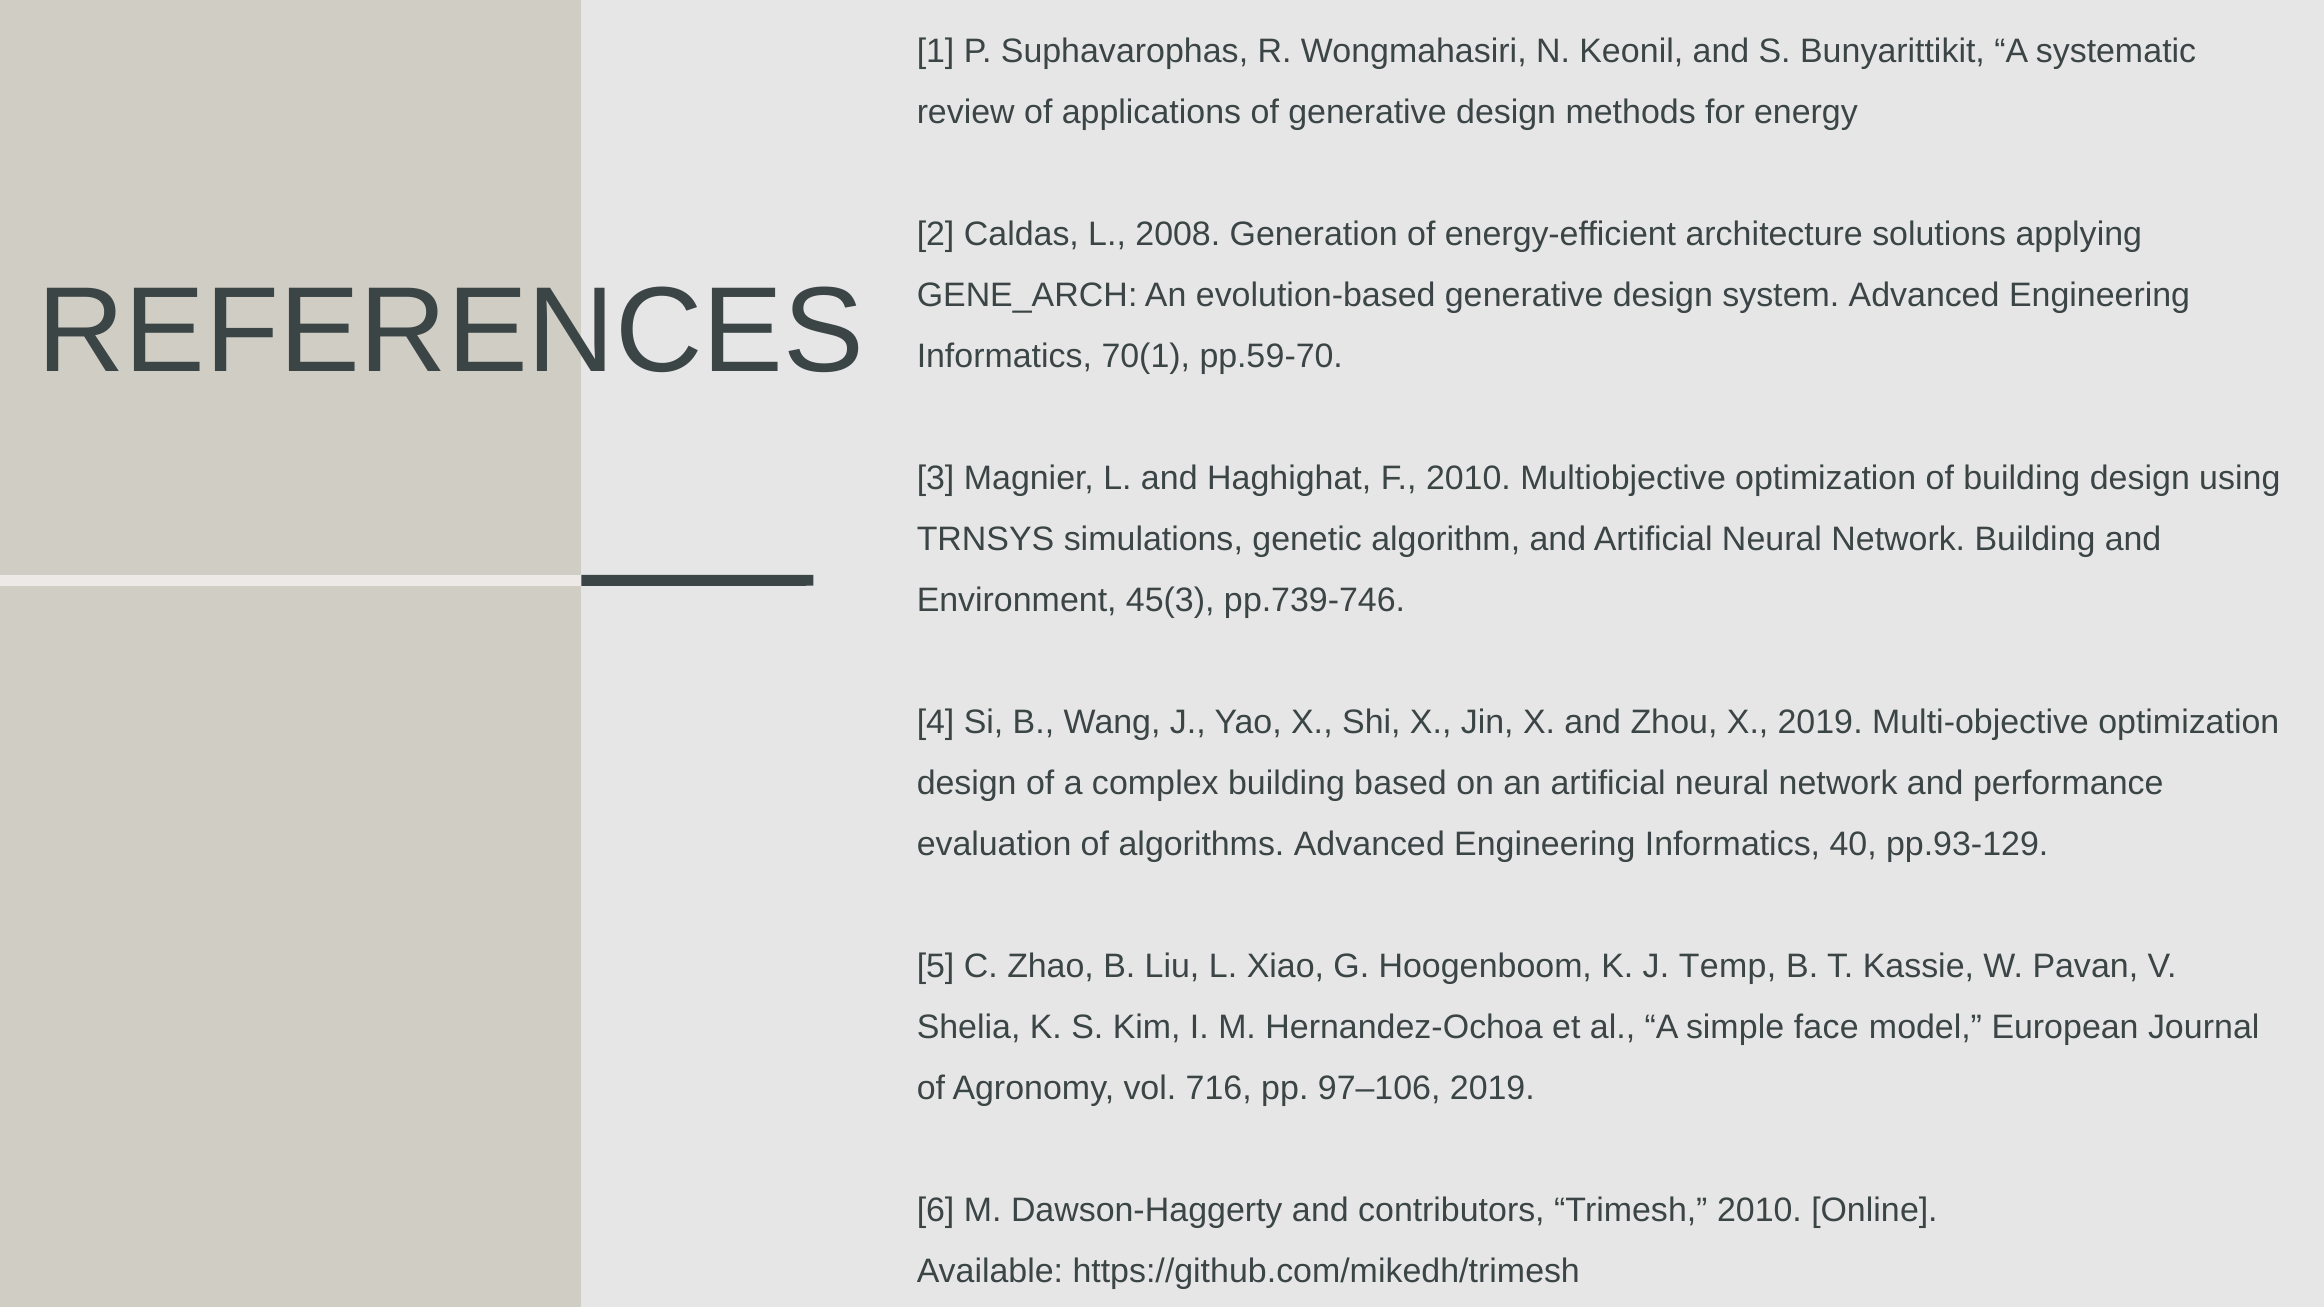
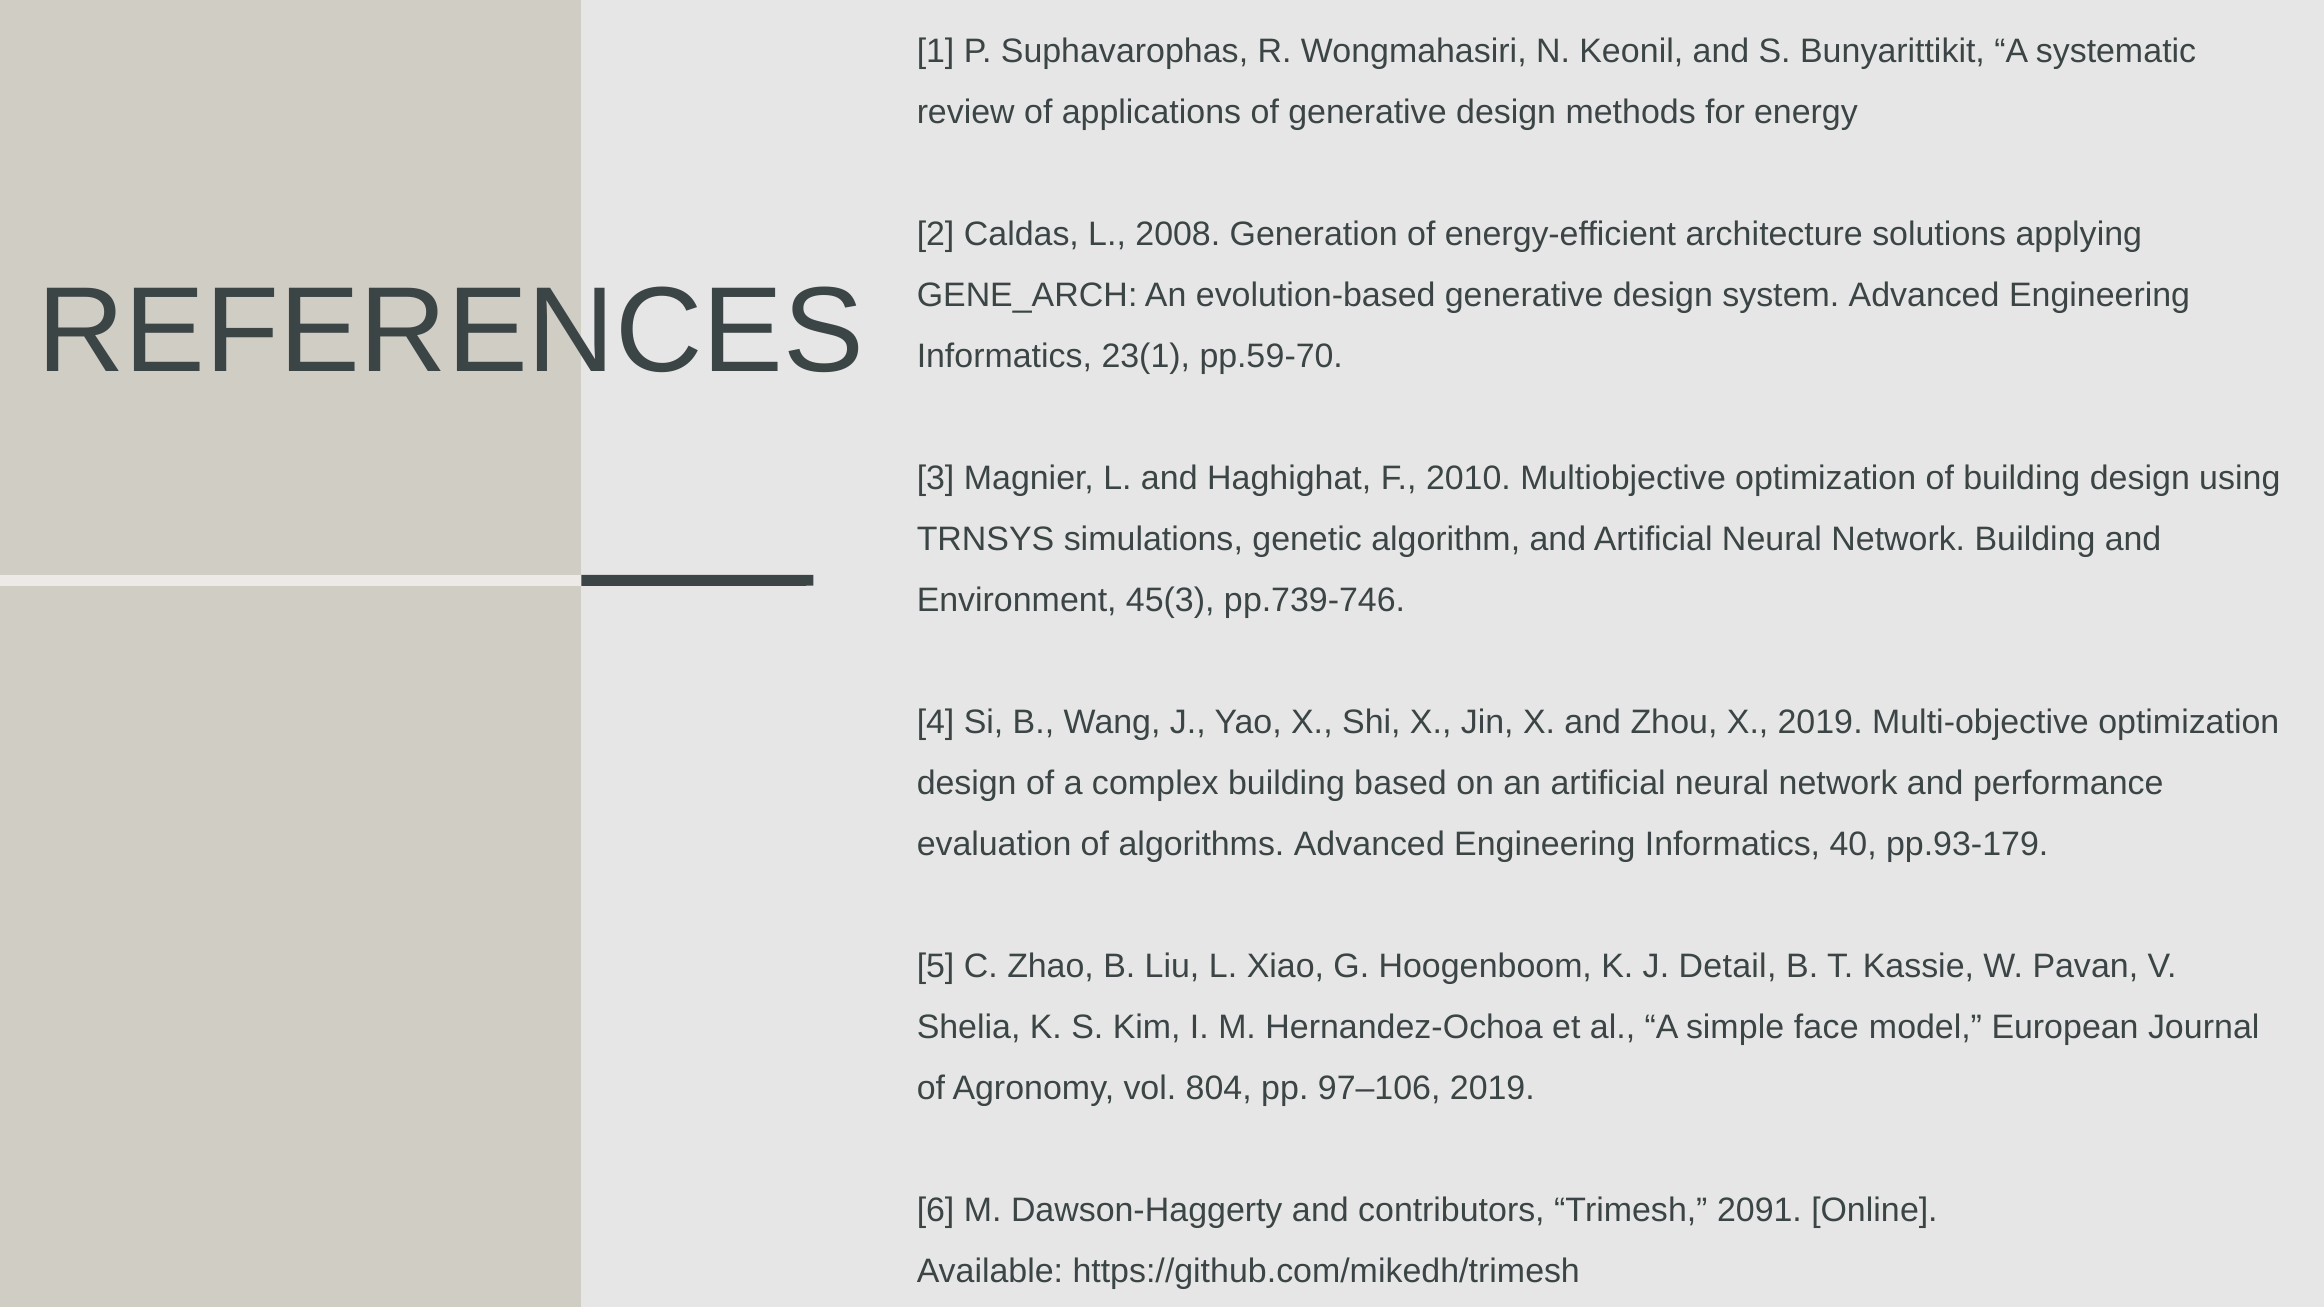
70(1: 70(1 -> 23(1
pp.93-129: pp.93-129 -> pp.93-179
Temp: Temp -> Detail
716: 716 -> 804
Trimesh 2010: 2010 -> 2091
